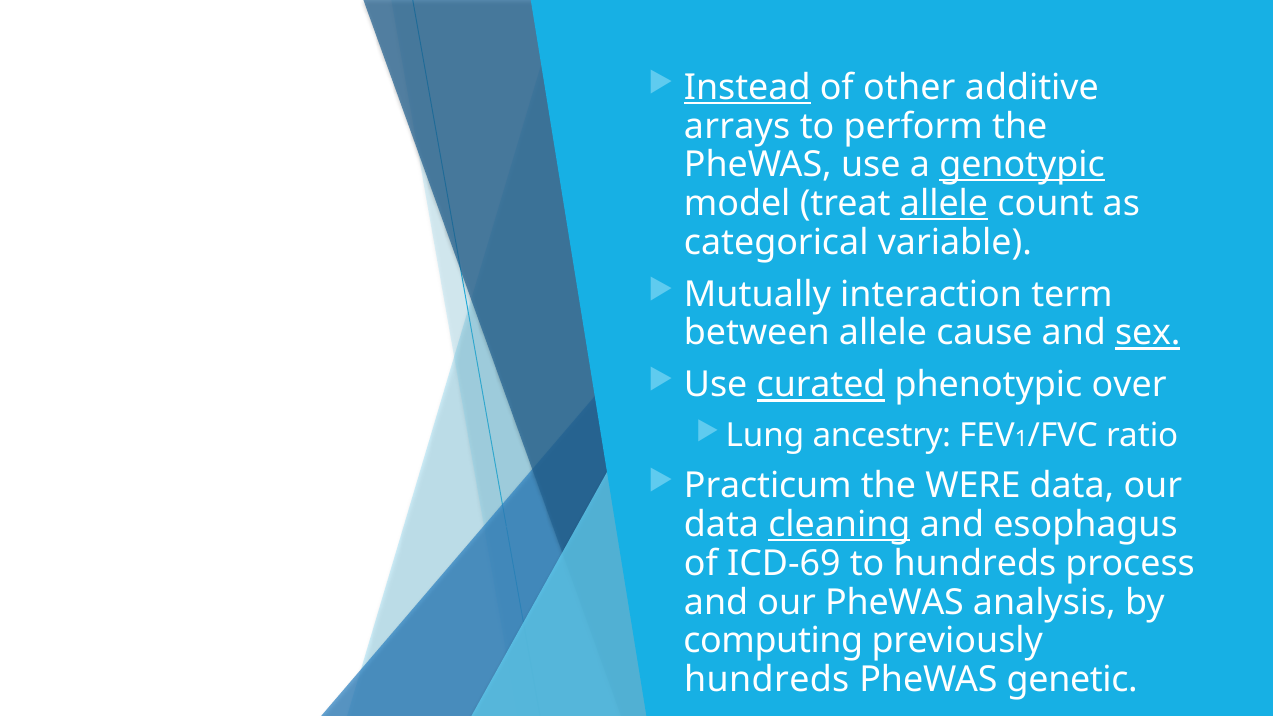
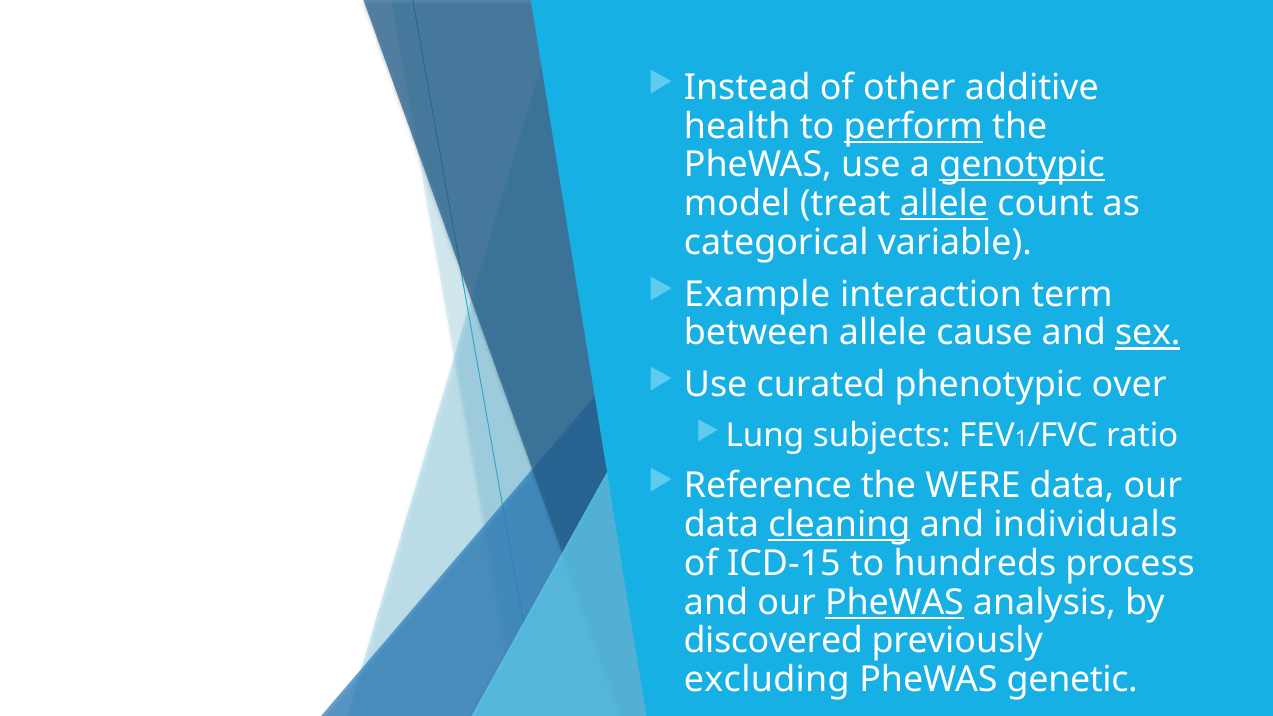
Instead underline: present -> none
arrays: arrays -> health
perform underline: none -> present
Mutually: Mutually -> Example
curated underline: present -> none
ancestry: ancestry -> subjects
Practicum: Practicum -> Reference
esophagus: esophagus -> individuals
ICD-69: ICD-69 -> ICD-15
PheWAS at (895, 602) underline: none -> present
computing: computing -> discovered
hundreds at (767, 680): hundreds -> excluding
